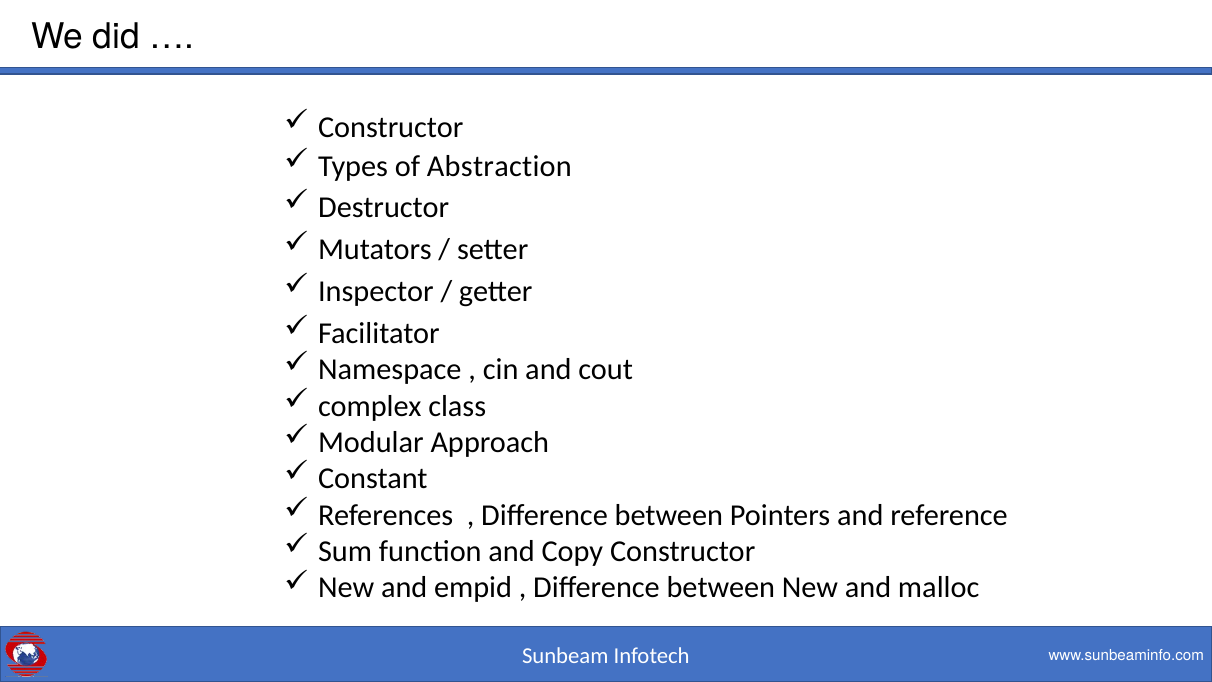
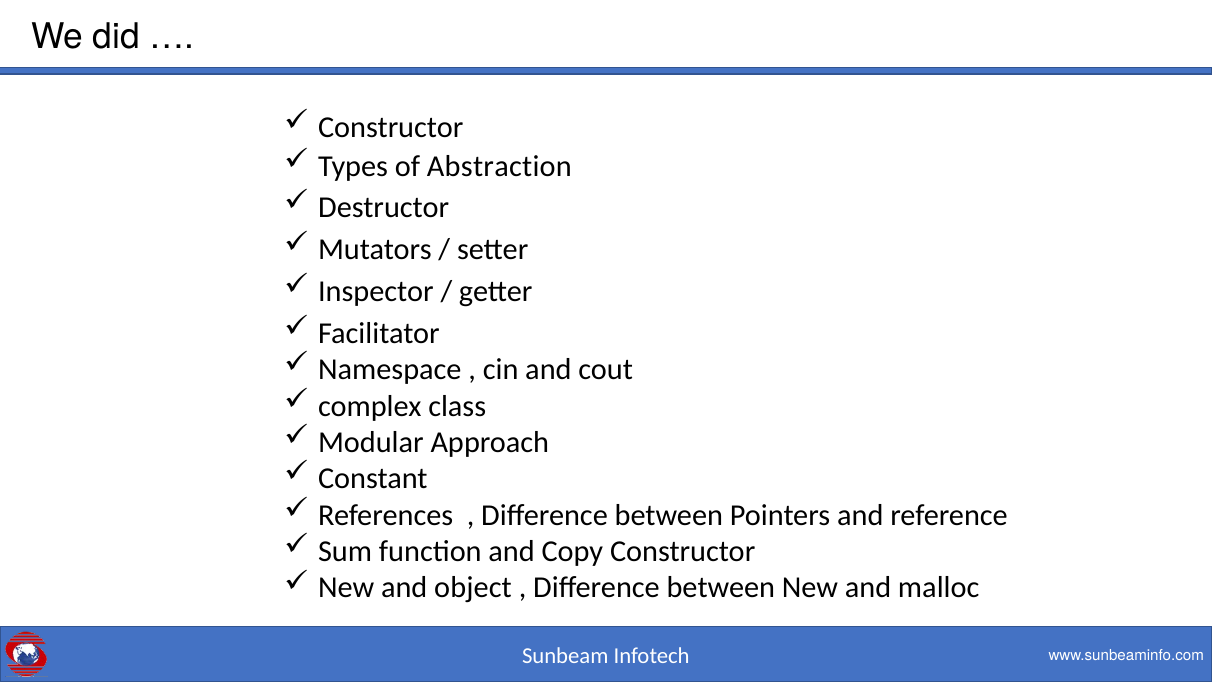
empid: empid -> object
